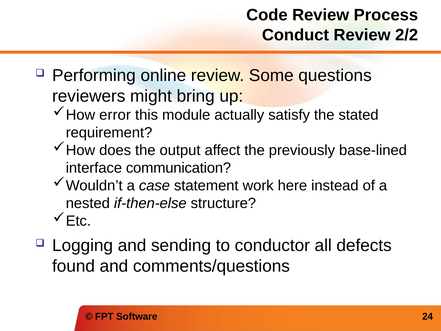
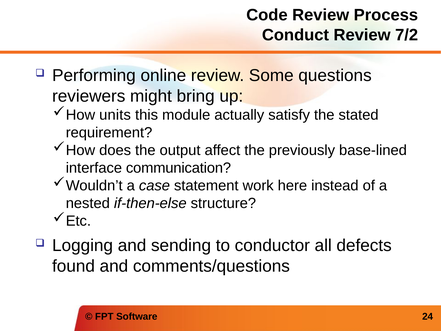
2/2: 2/2 -> 7/2
error: error -> units
